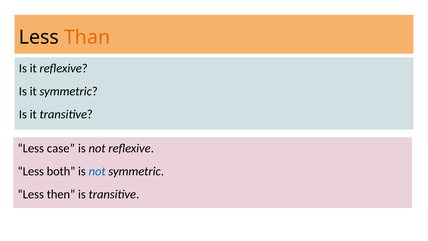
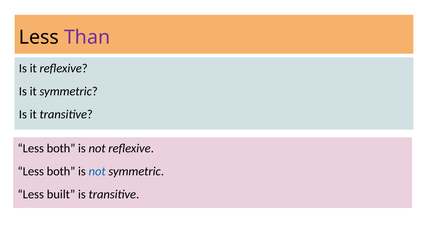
Than colour: orange -> purple
case at (61, 148): case -> both
then: then -> built
